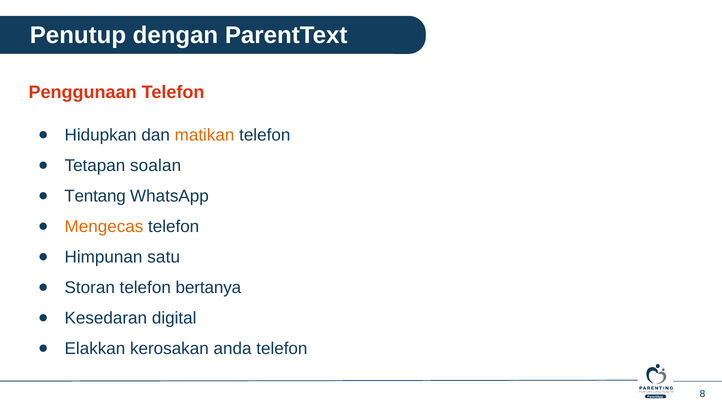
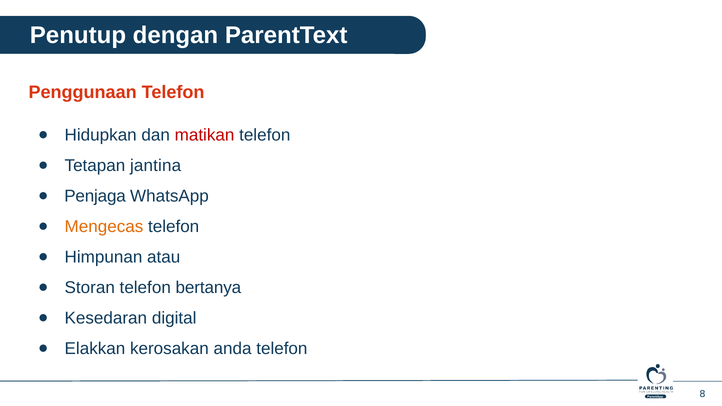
matikan colour: orange -> red
soalan: soalan -> jantina
Tentang: Tentang -> Penjaga
satu: satu -> atau
